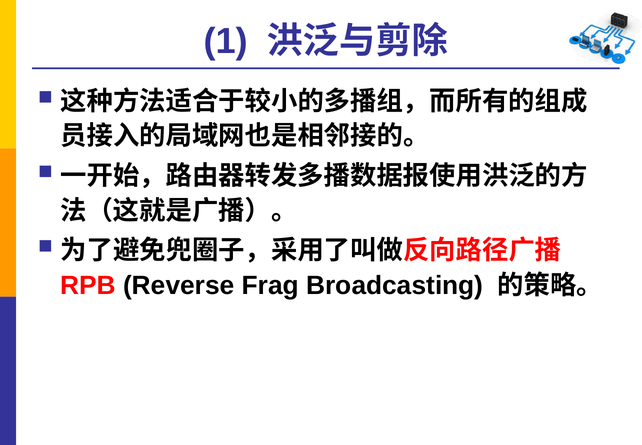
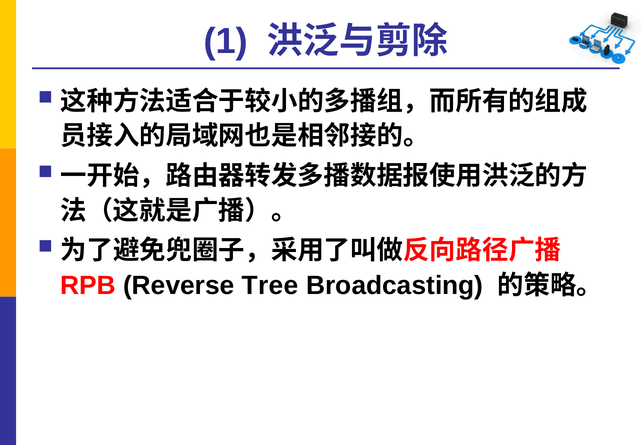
Frag: Frag -> Tree
